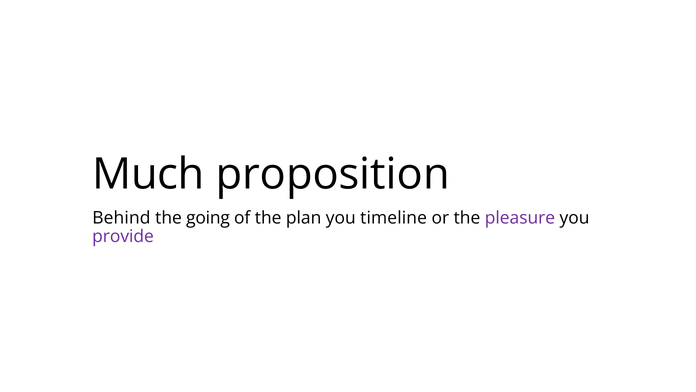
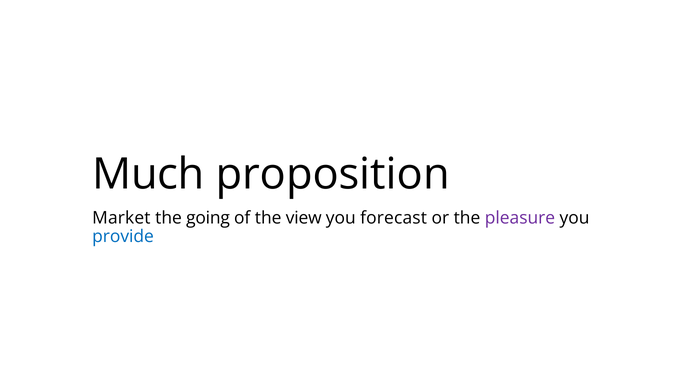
Behind: Behind -> Market
plan: plan -> view
timeline: timeline -> forecast
provide colour: purple -> blue
